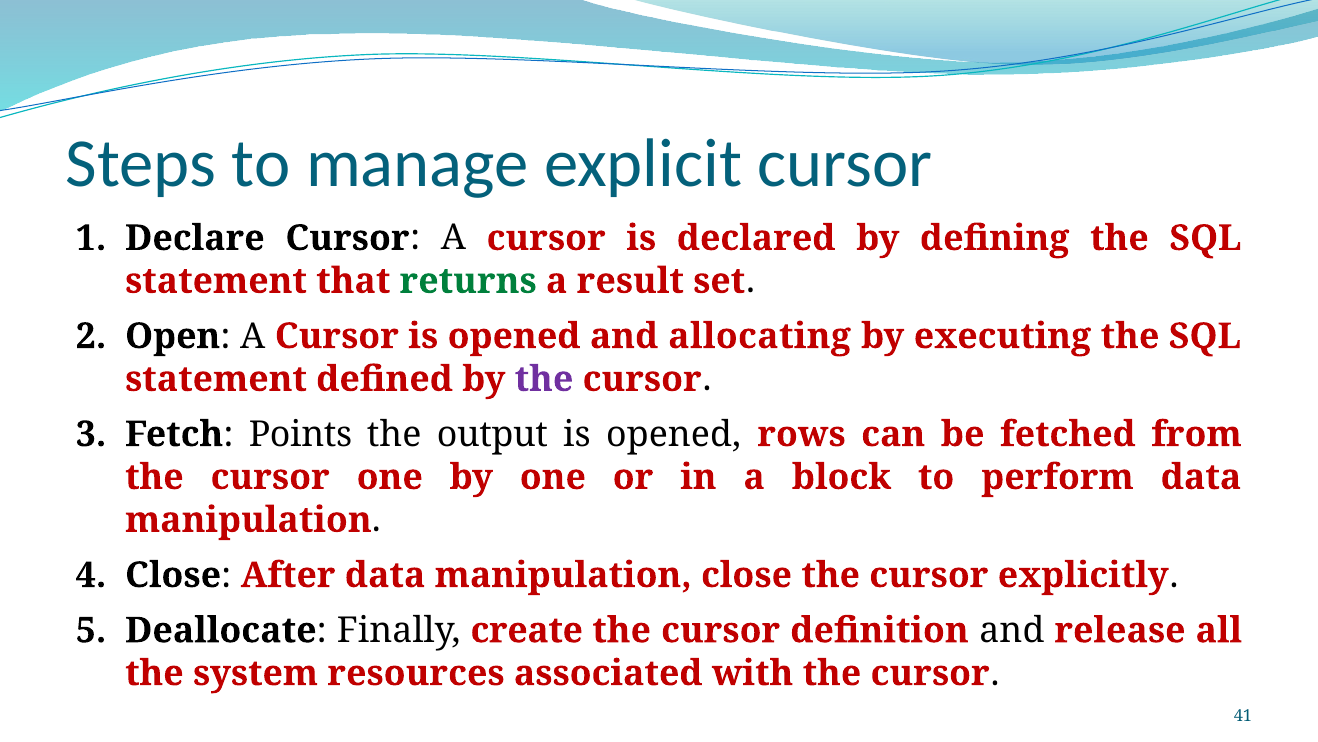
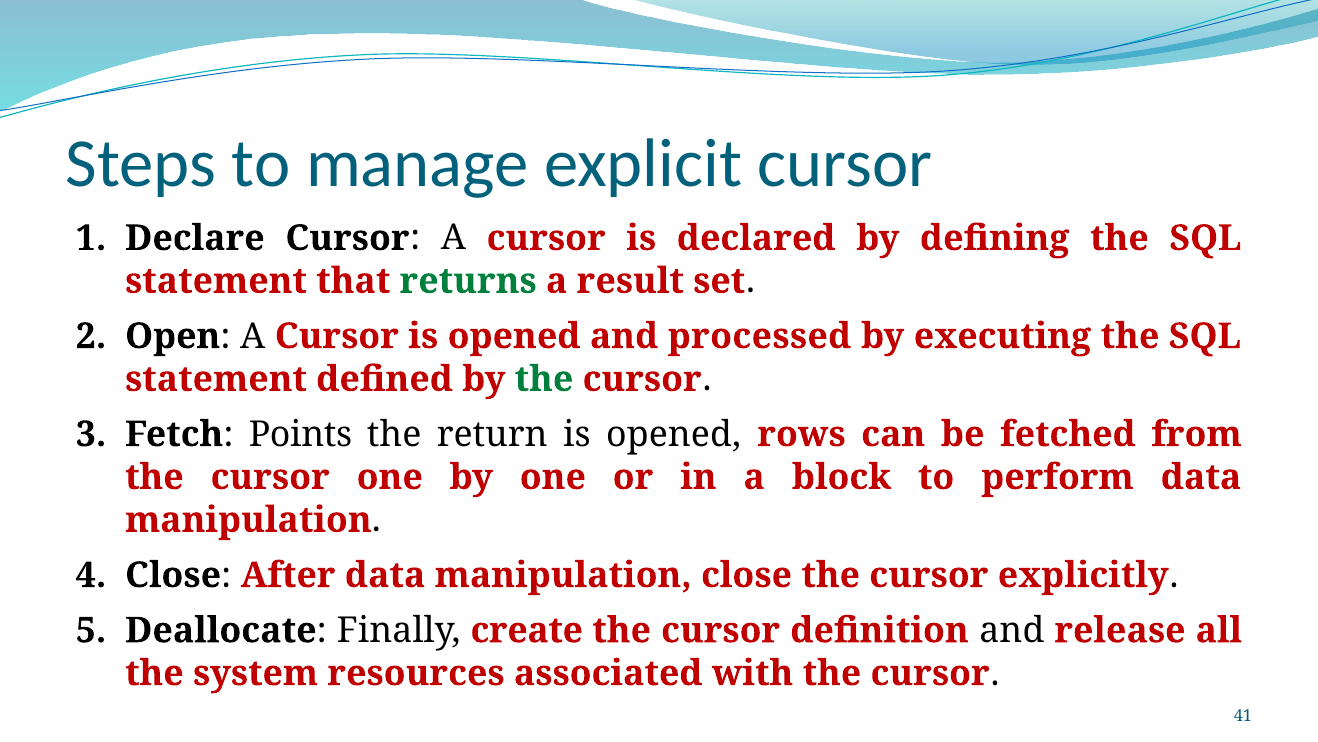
allocating: allocating -> processed
the at (544, 379) colour: purple -> green
output: output -> return
